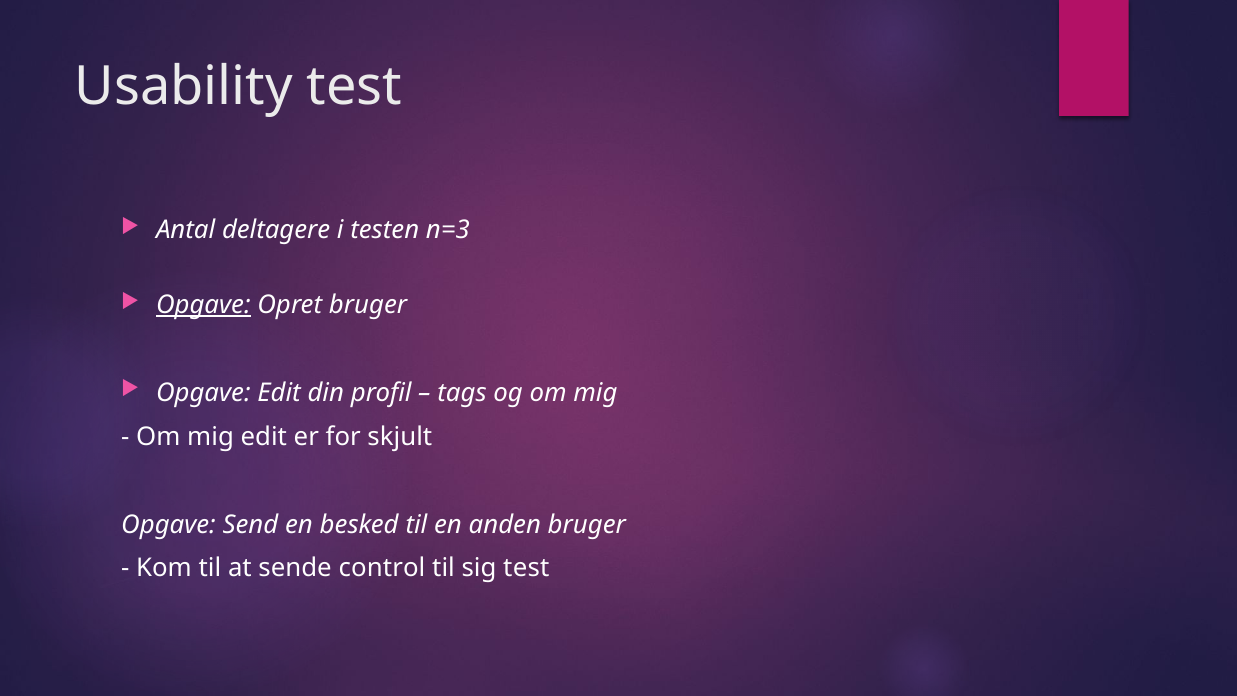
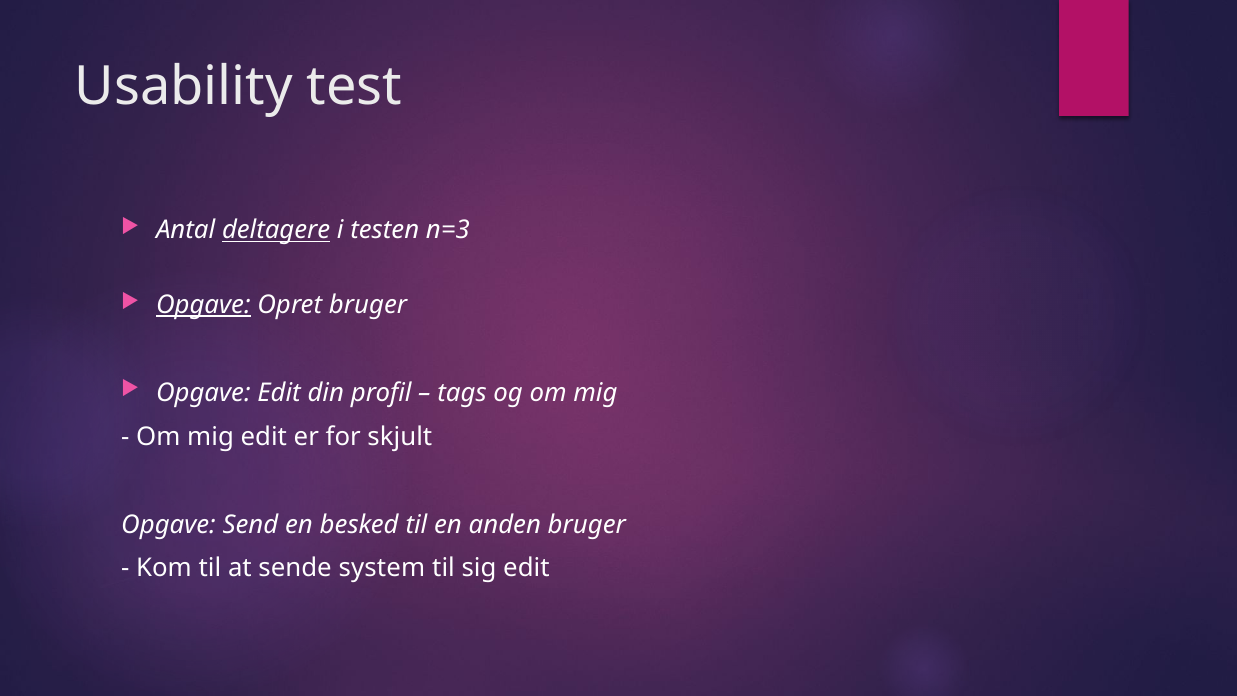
deltagere underline: none -> present
control: control -> system
sig test: test -> edit
